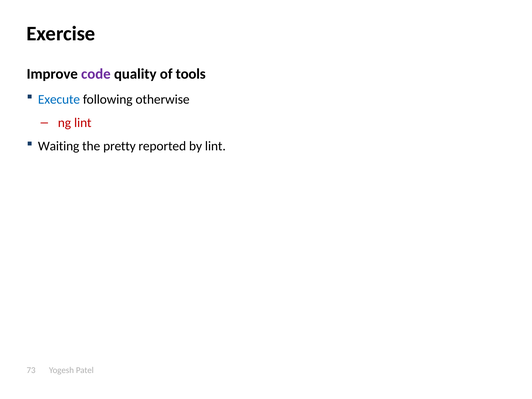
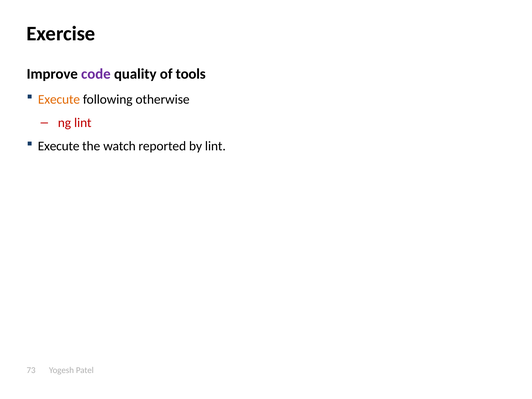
Execute at (59, 99) colour: blue -> orange
Waiting at (59, 146): Waiting -> Execute
pretty: pretty -> watch
